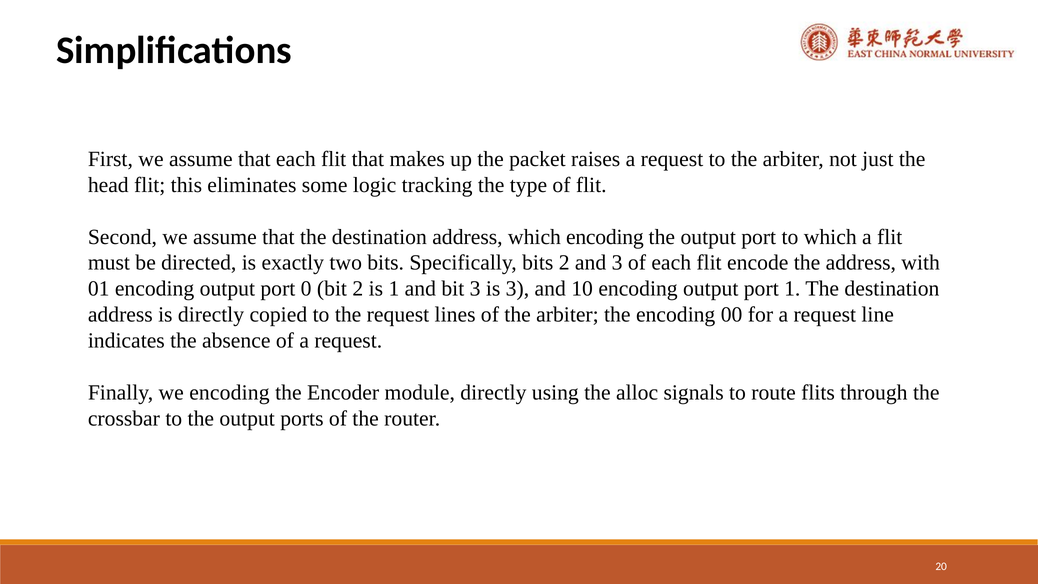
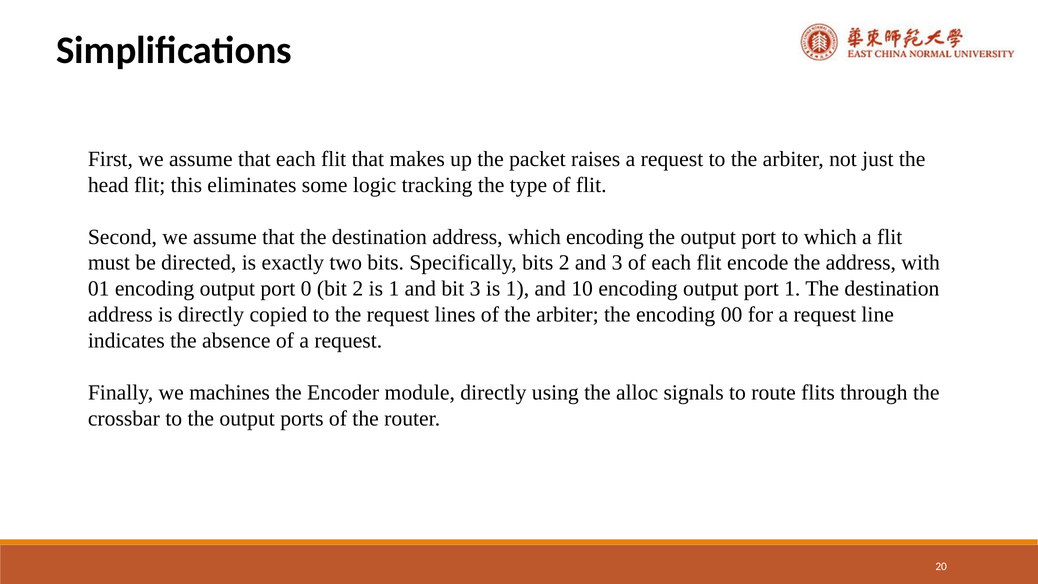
3 is 3: 3 -> 1
we encoding: encoding -> machines
